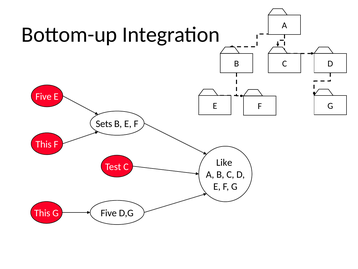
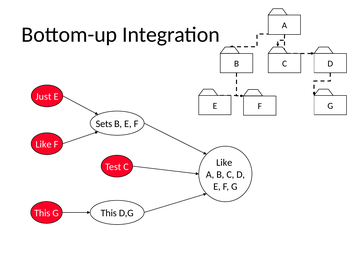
Five at (43, 96): Five -> Just
This at (44, 144): This -> Like
Five at (109, 213): Five -> This
